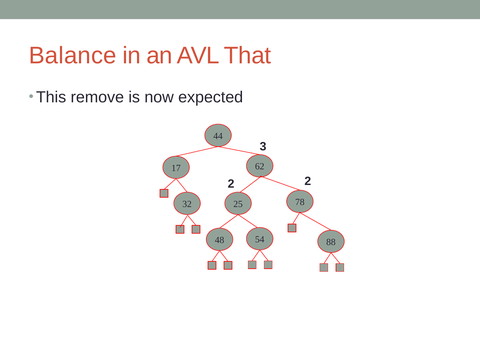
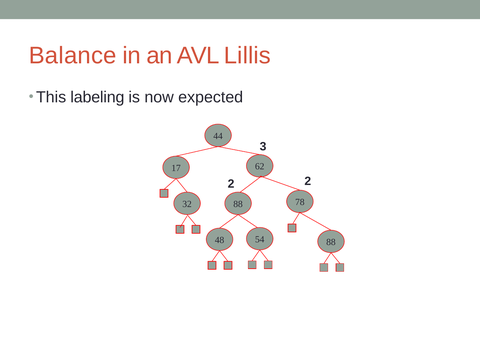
That: That -> Lillis
remove: remove -> labeling
32 25: 25 -> 88
